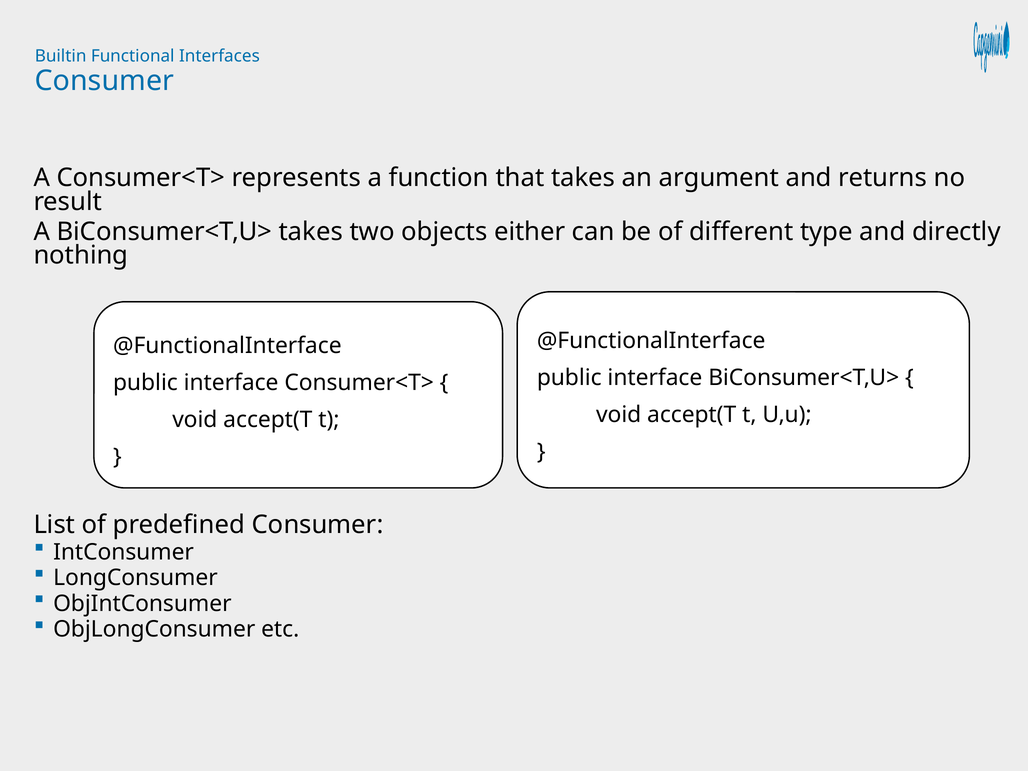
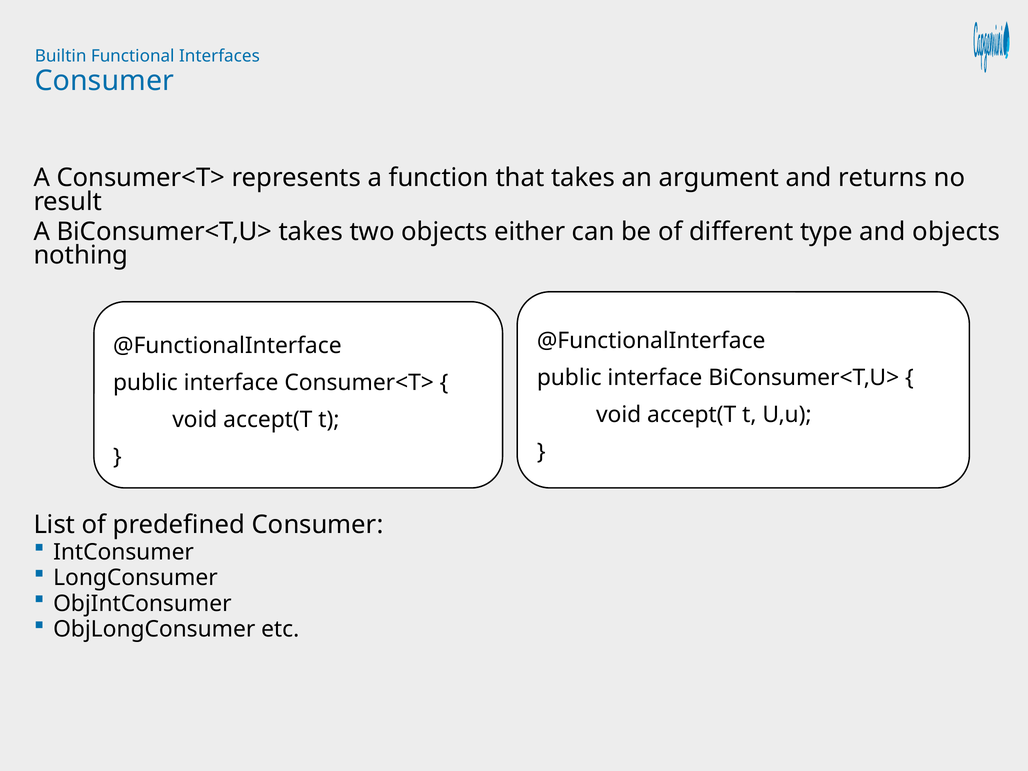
and directly: directly -> objects
